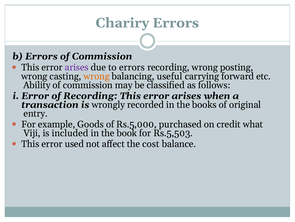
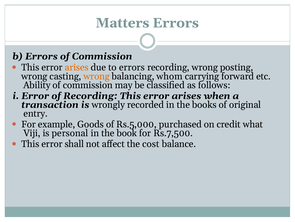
Chariry: Chariry -> Matters
arises at (77, 67) colour: purple -> orange
useful: useful -> whom
included: included -> personal
Rs.5,503: Rs.5,503 -> Rs.7,500
used: used -> shall
